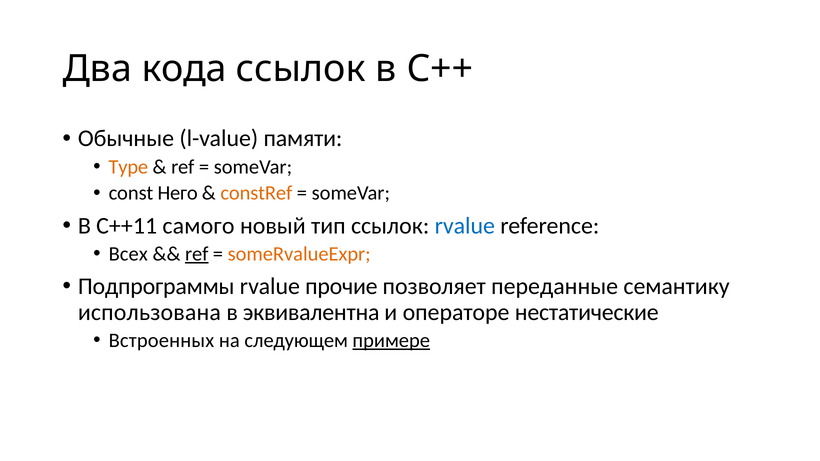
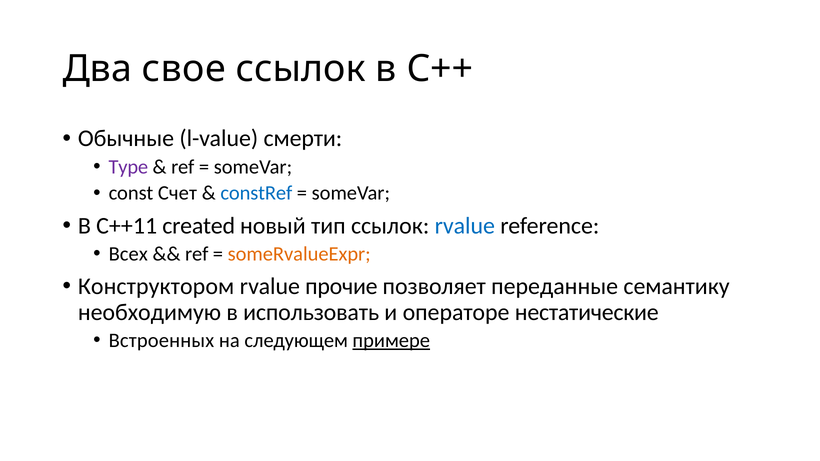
кода: кода -> свое
памяти: памяти -> смерти
Type colour: orange -> purple
Него: Него -> Счет
constRef colour: orange -> blue
самого: самого -> created
ref at (197, 254) underline: present -> none
Подпрограммы: Подпрограммы -> Конструктором
использована: использована -> необходимую
эквивалентна: эквивалентна -> использовать
